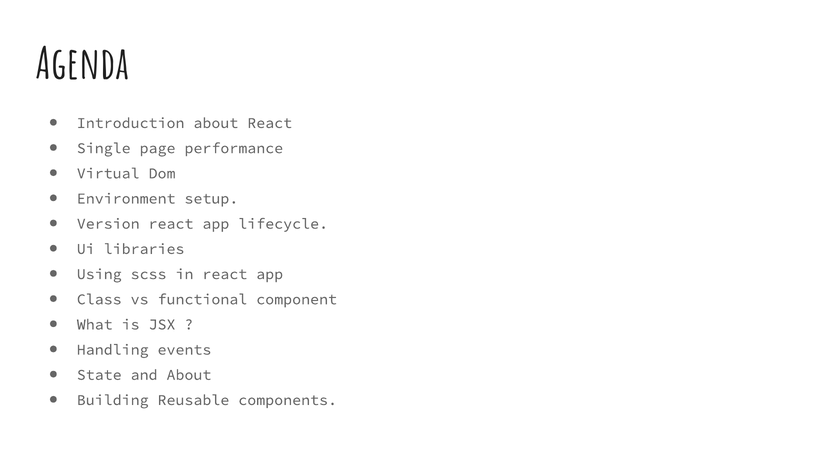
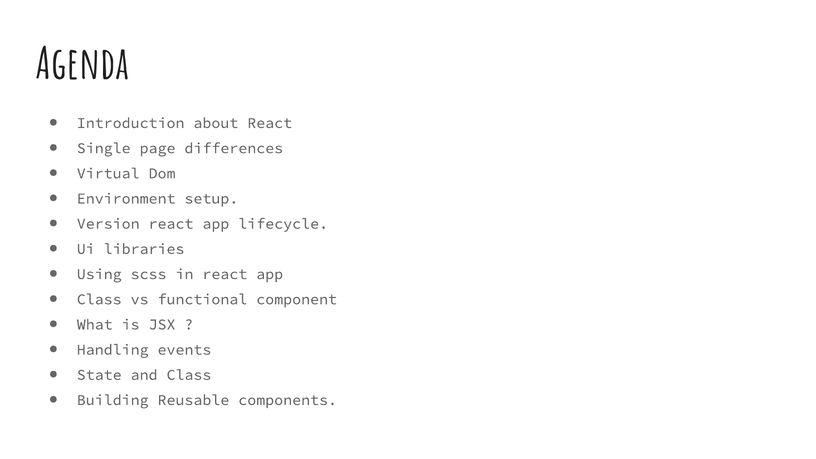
performance: performance -> differences
and About: About -> Class
